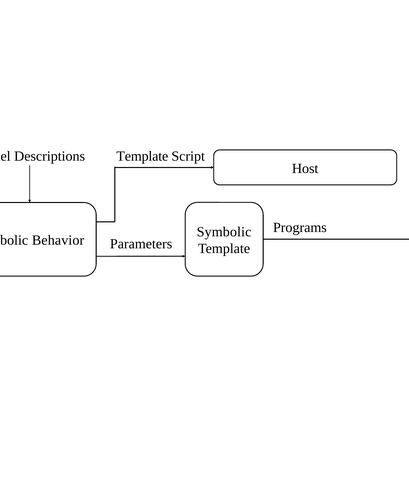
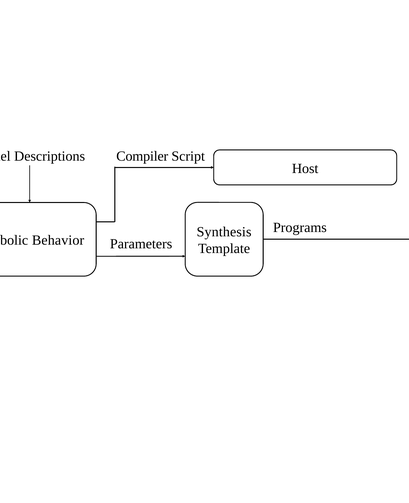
Template at (142, 156): Template -> Compiler
Symbolic at (224, 232): Symbolic -> Synthesis
